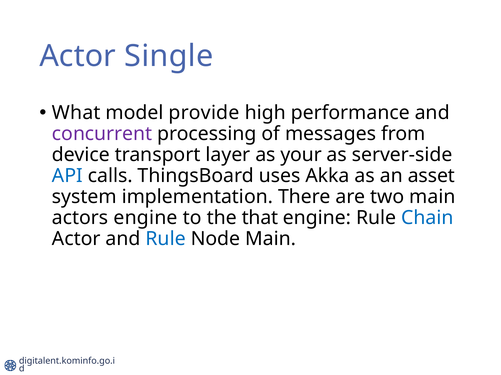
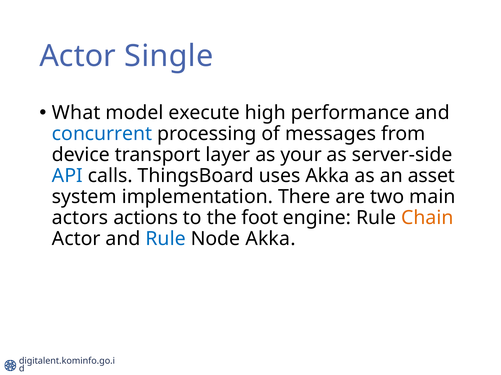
provide: provide -> execute
concurrent colour: purple -> blue
actors engine: engine -> actions
that: that -> foot
Chain colour: blue -> orange
Node Main: Main -> Akka
